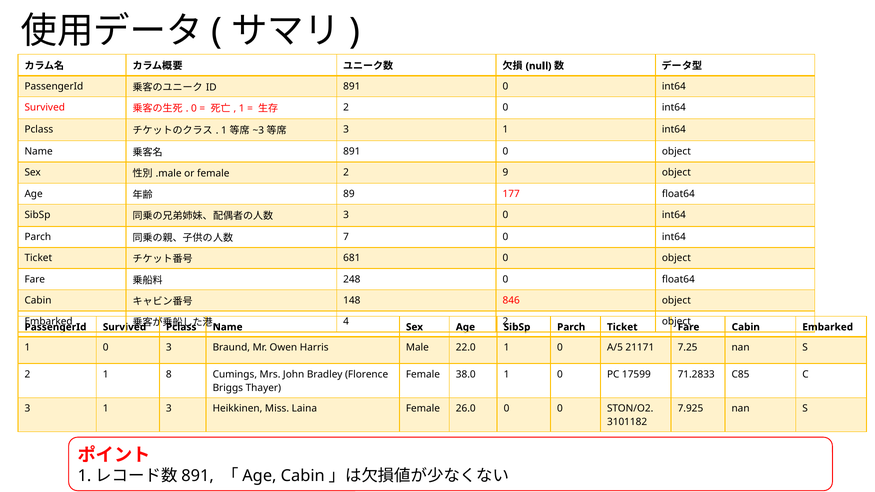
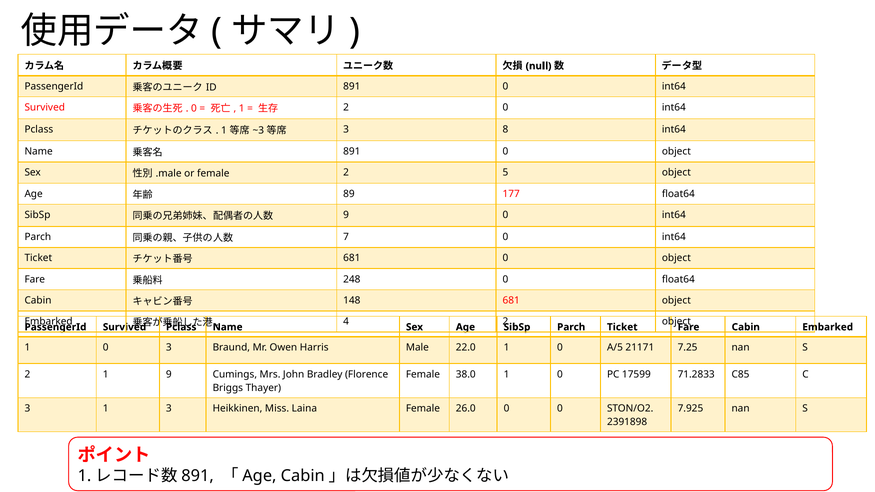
1 at (505, 130): 1 -> 8
9: 9 -> 5
3 at (346, 215): 3 -> 9
148 846: 846 -> 681
1 8: 8 -> 9
3101182: 3101182 -> 2391898
